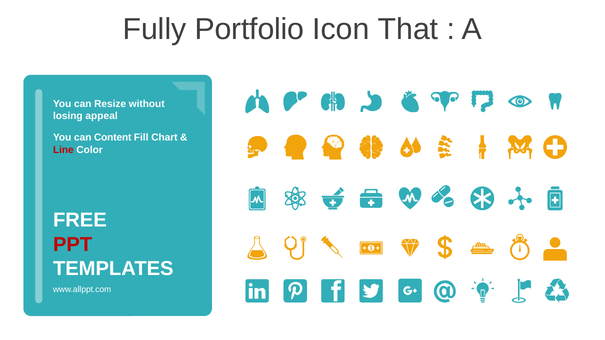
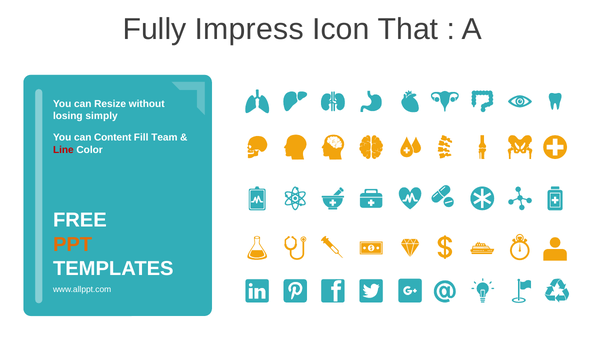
Portfolio: Portfolio -> Impress
appeal: appeal -> simply
Chart: Chart -> Team
PPT colour: red -> orange
